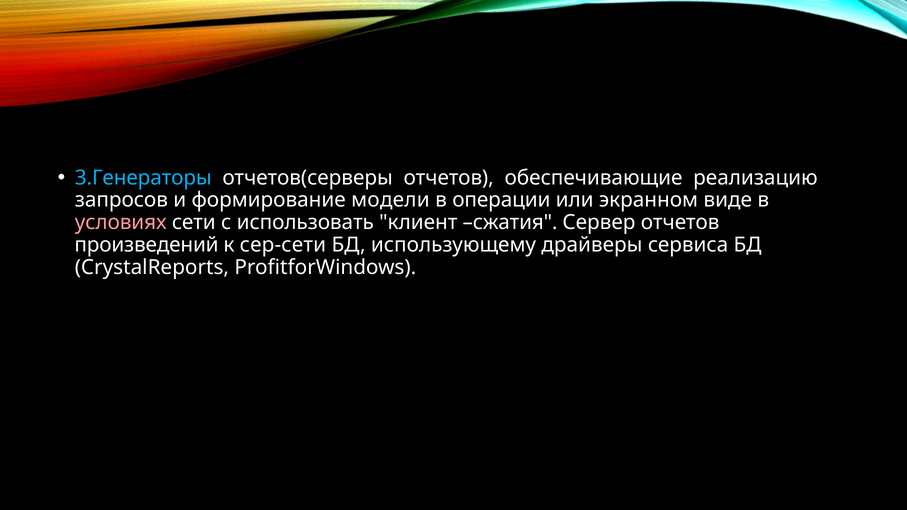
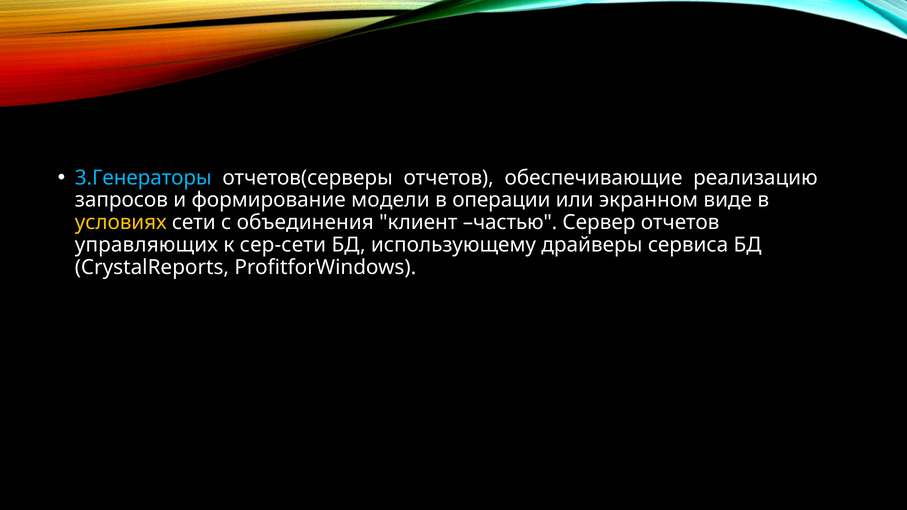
условиях colour: pink -> yellow
использовать: использовать -> объединения
сжатия: сжатия -> частью
произведений: произведений -> управляющих
